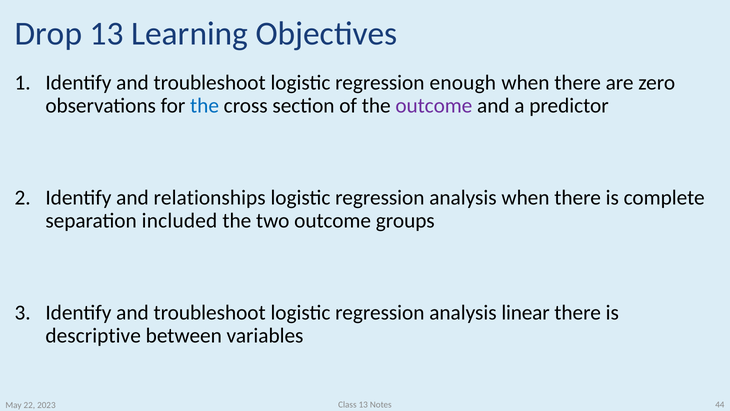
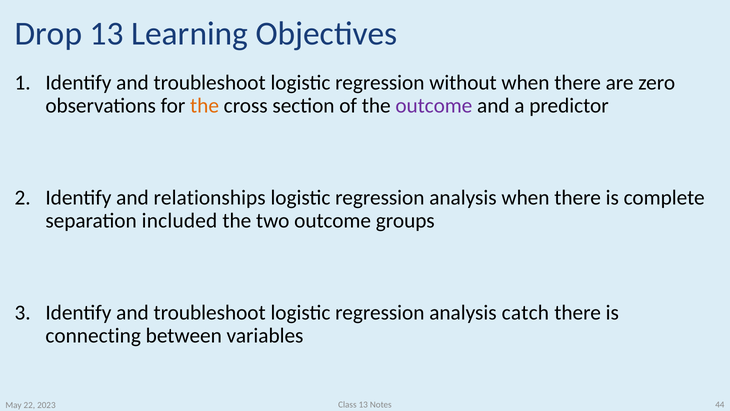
enough: enough -> without
the at (205, 106) colour: blue -> orange
linear: linear -> catch
descriptive: descriptive -> connecting
